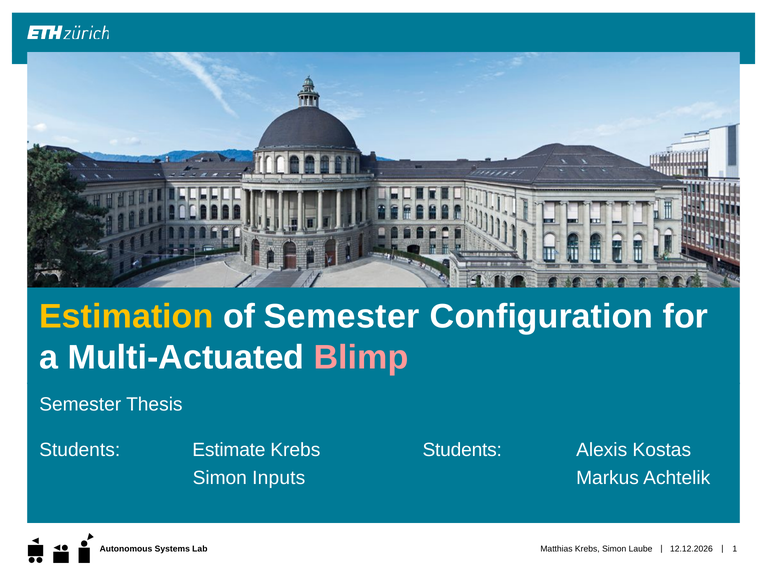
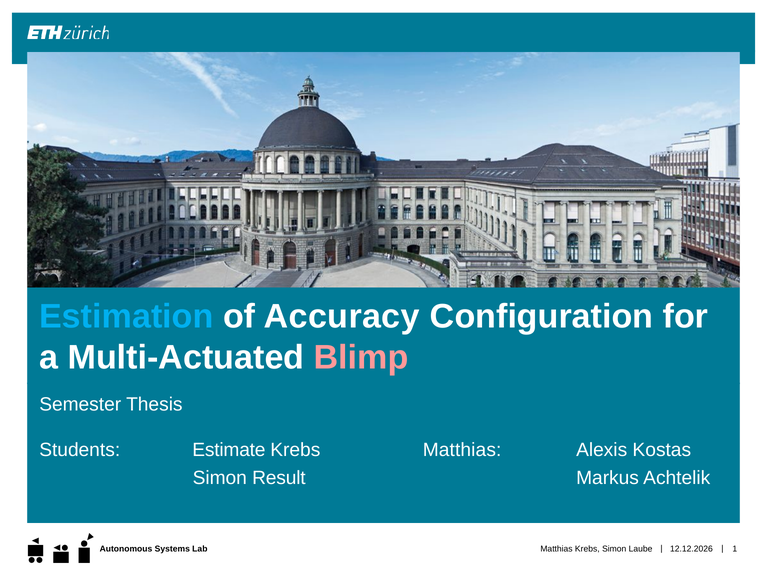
Estimation colour: yellow -> light blue
of Semester: Semester -> Accuracy
Krebs Students: Students -> Matthias
Inputs: Inputs -> Result
